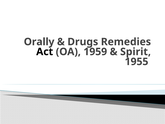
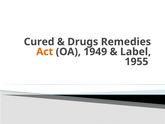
Orally: Orally -> Cured
Act colour: black -> orange
1959: 1959 -> 1949
Spirit: Spirit -> Label
